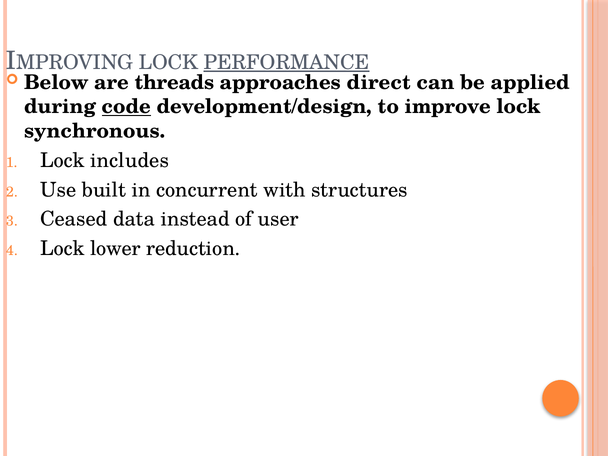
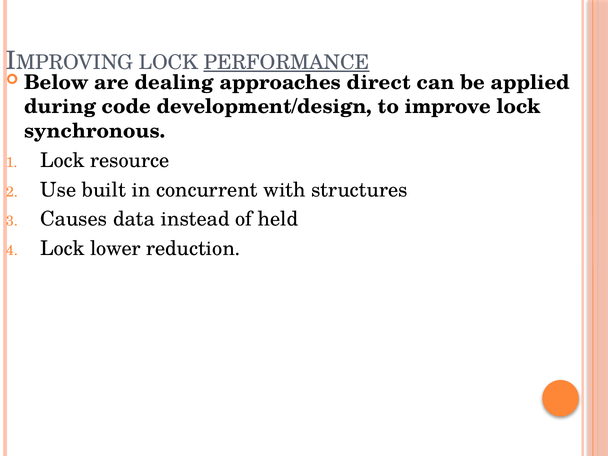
threads: threads -> dealing
code underline: present -> none
includes: includes -> resource
Ceased: Ceased -> Causes
user: user -> held
